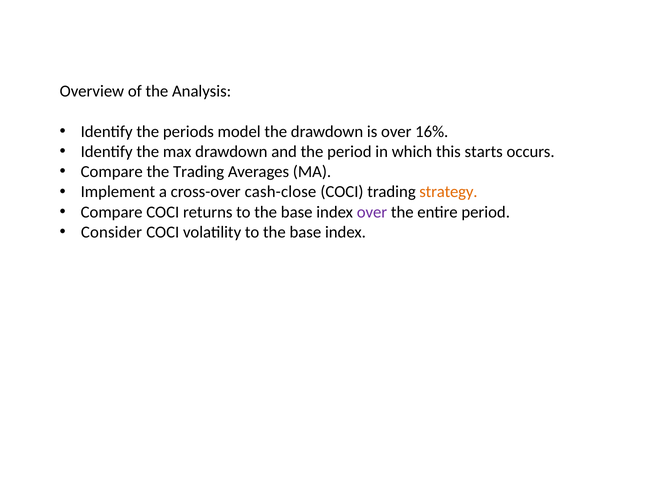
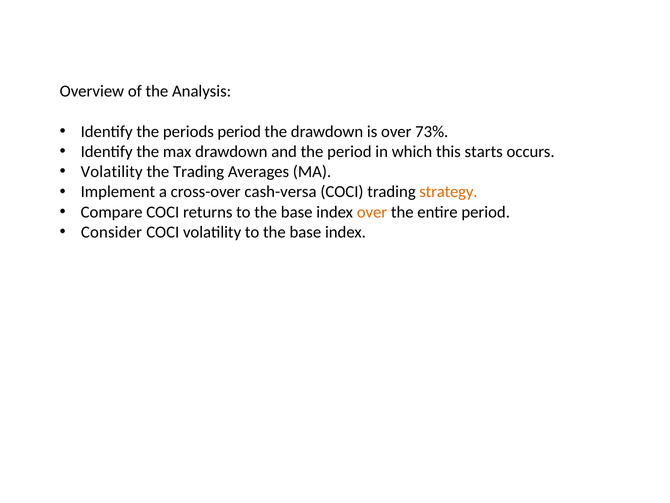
periods model: model -> period
16%: 16% -> 73%
Compare at (112, 172): Compare -> Volatility
cash-close: cash-close -> cash-versa
over at (372, 212) colour: purple -> orange
